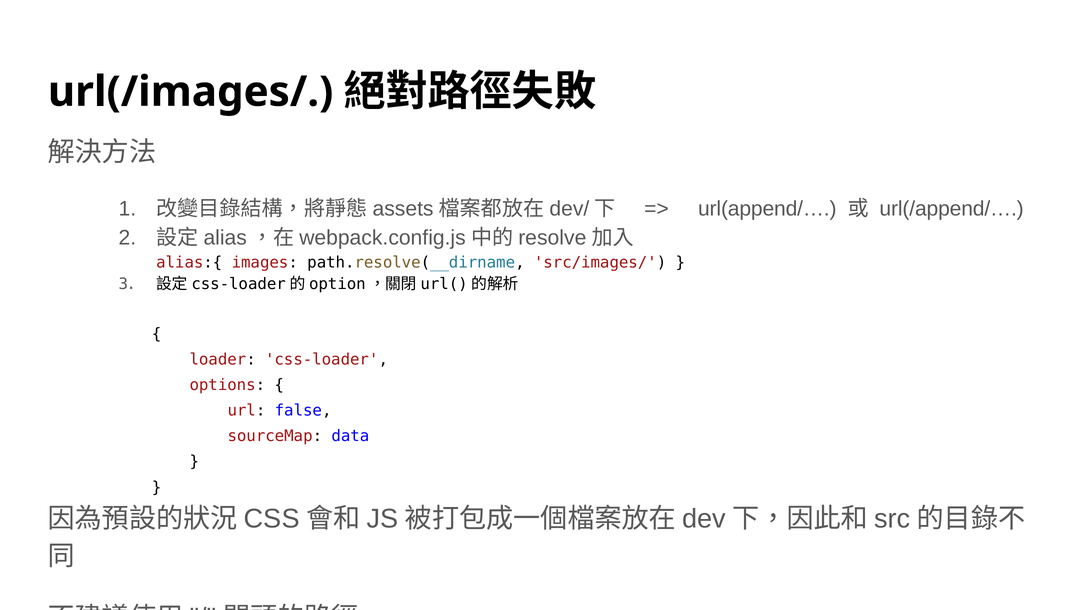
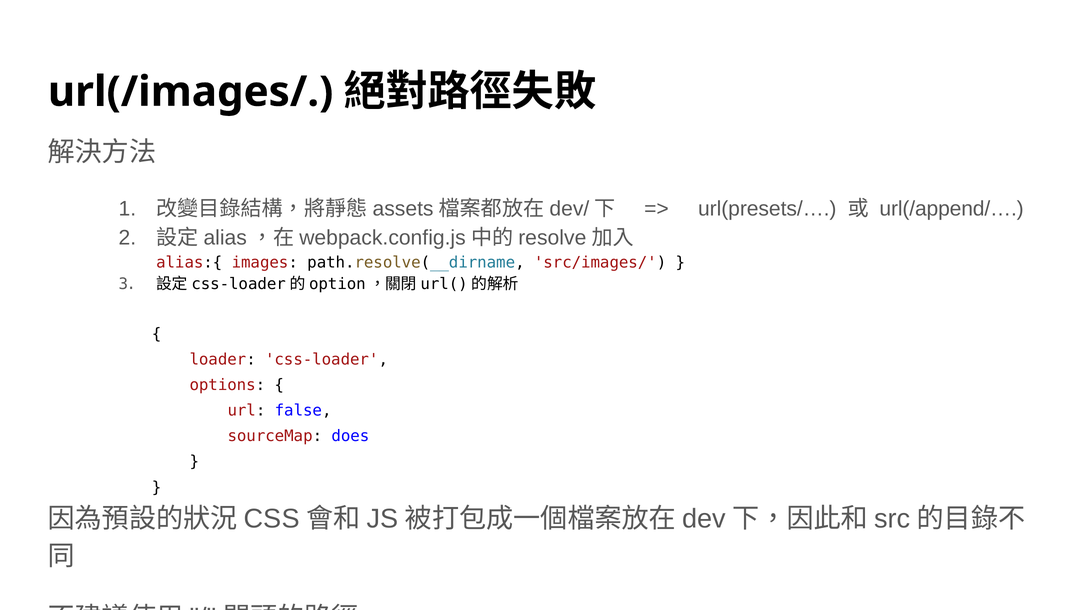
url(append/…: url(append/… -> url(presets/…
data: data -> does
